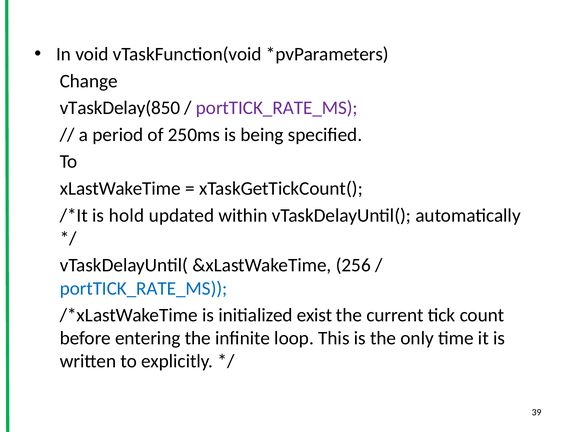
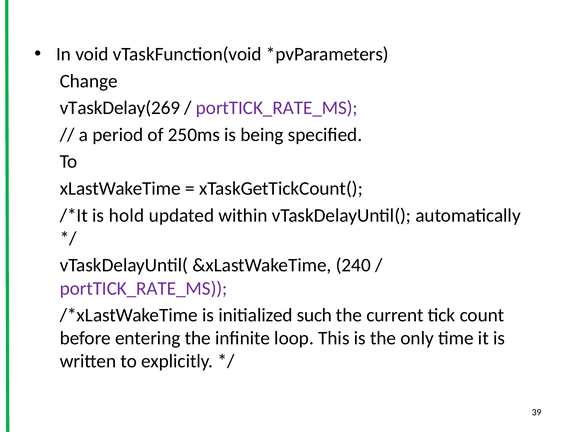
vTaskDelay(850: vTaskDelay(850 -> vTaskDelay(269
256: 256 -> 240
portTICK_RATE_MS at (144, 288) colour: blue -> purple
exist: exist -> such
